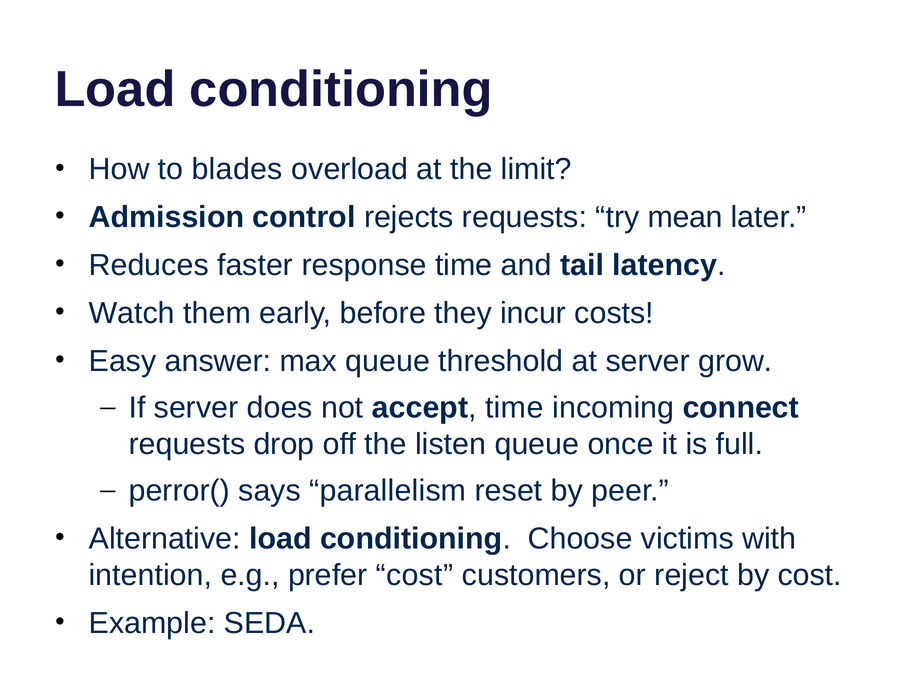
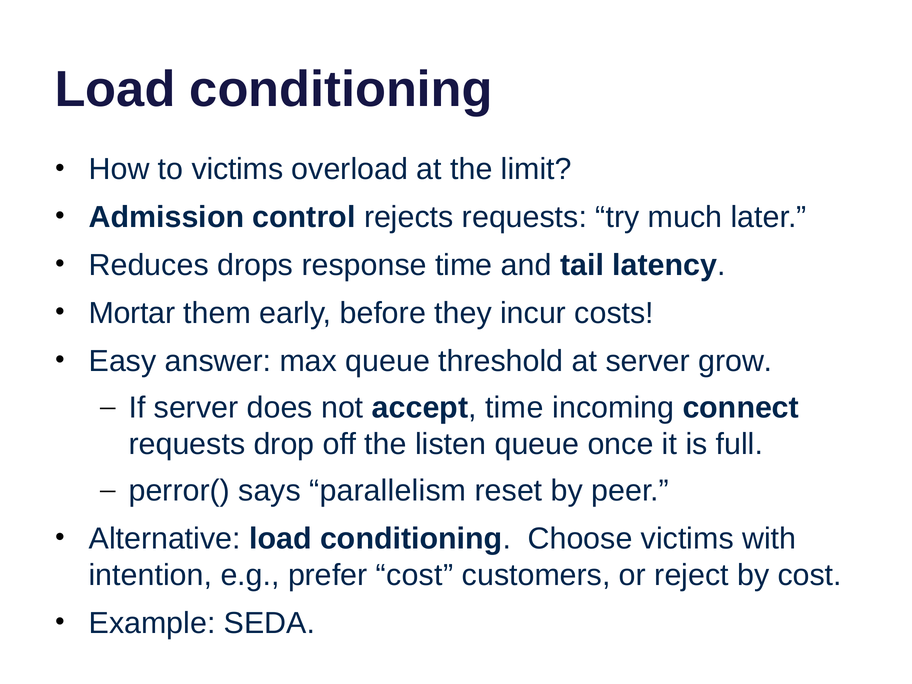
to blades: blades -> victims
mean: mean -> much
faster: faster -> drops
Watch: Watch -> Mortar
